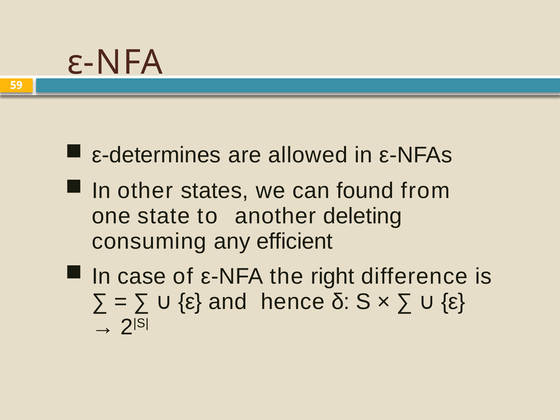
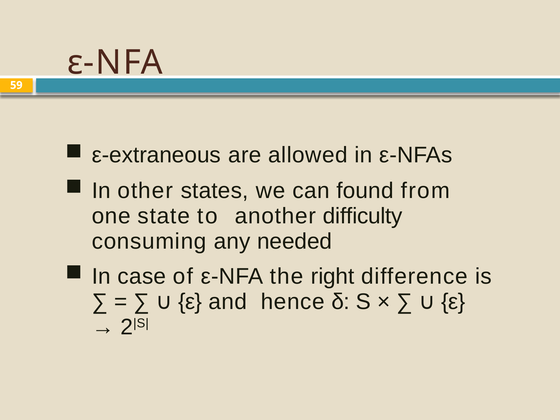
ε-determines: ε-determines -> ε-extraneous
deleting: deleting -> difﬁculty
efﬁcient: efﬁcient -> needed
